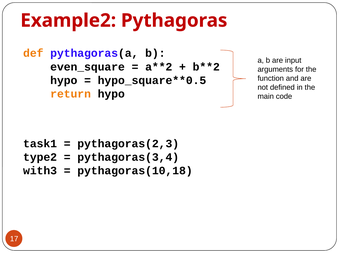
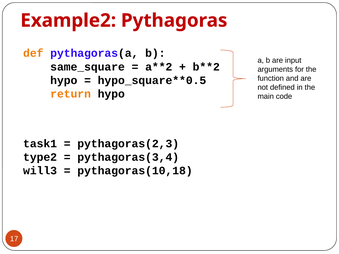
even_square: even_square -> same_square
with3: with3 -> will3
